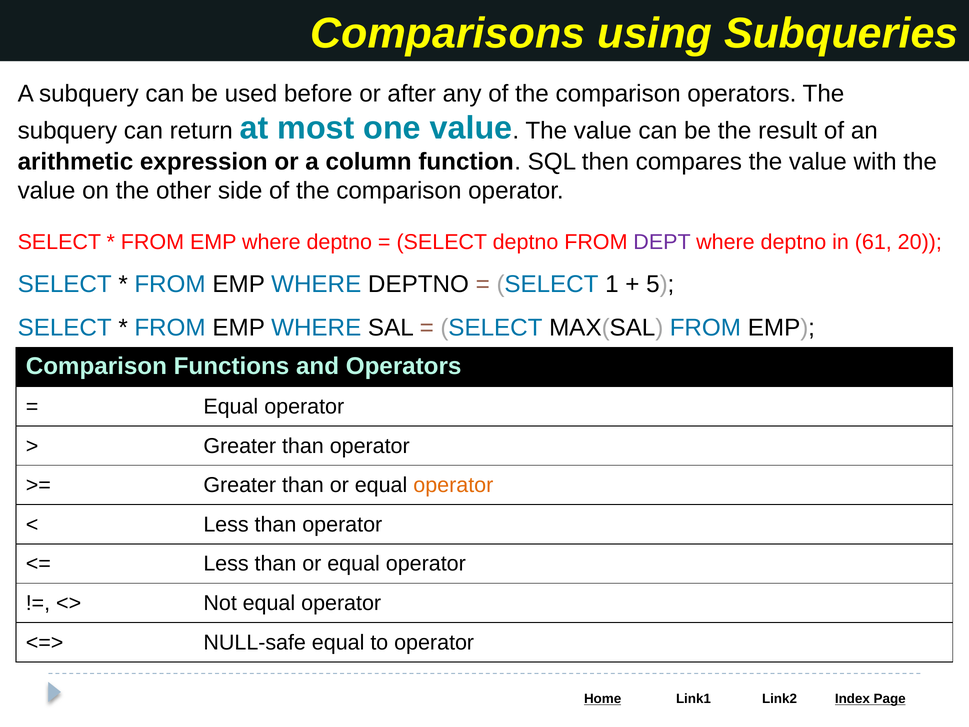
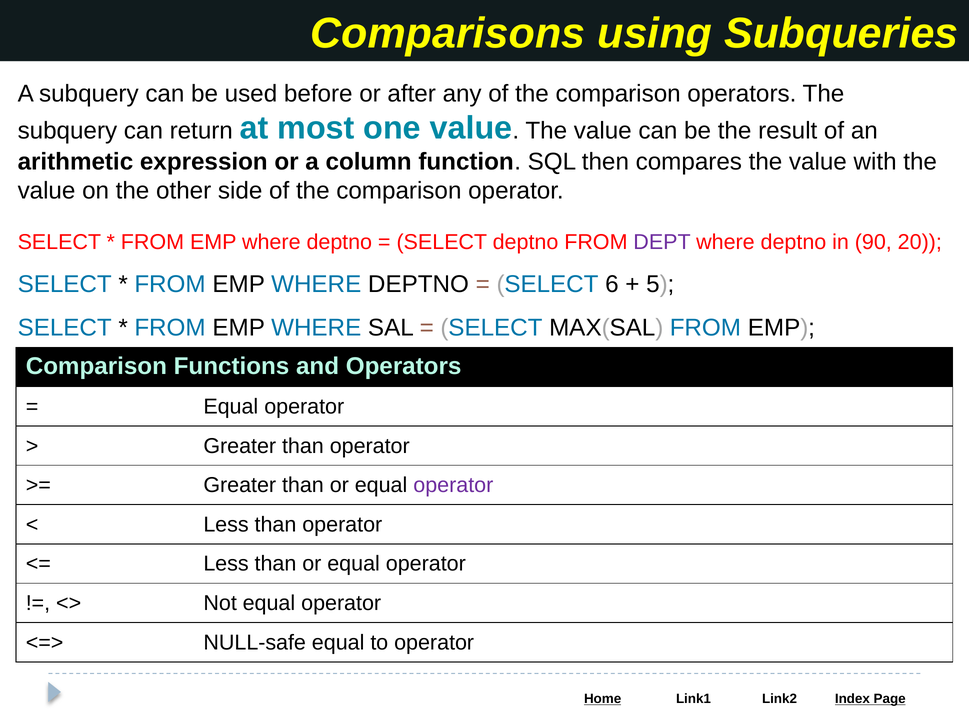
61: 61 -> 90
1: 1 -> 6
operator at (453, 485) colour: orange -> purple
